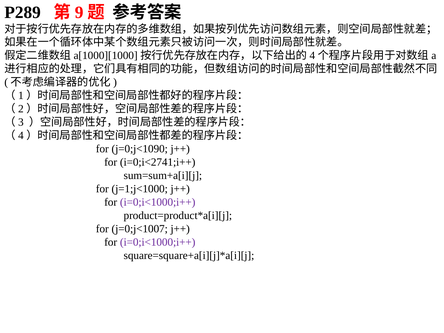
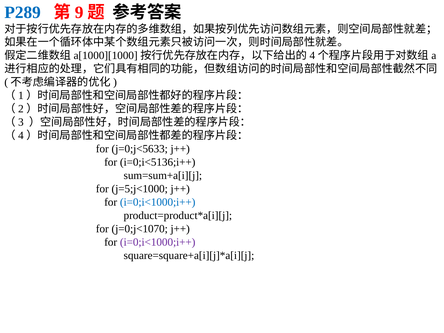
P289 colour: black -> blue
j=0;j<1090: j=0;j<1090 -> j=0;j<5633
i=0;i<2741;i++: i=0;i<2741;i++ -> i=0;i<5136;i++
j=1;j<1000: j=1;j<1000 -> j=5;j<1000
i=0;i<1000;i++ at (158, 202) colour: purple -> blue
j=0;j<1007: j=0;j<1007 -> j=0;j<1070
